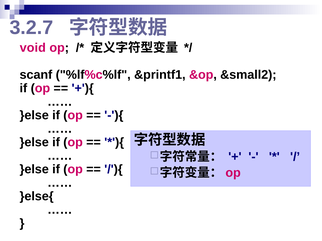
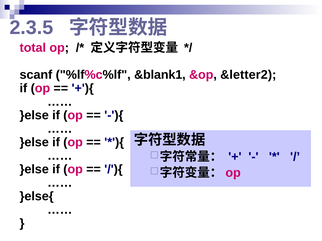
3.2.7: 3.2.7 -> 2.3.5
void: void -> total
&printf1: &printf1 -> &blank1
&small2: &small2 -> &letter2
